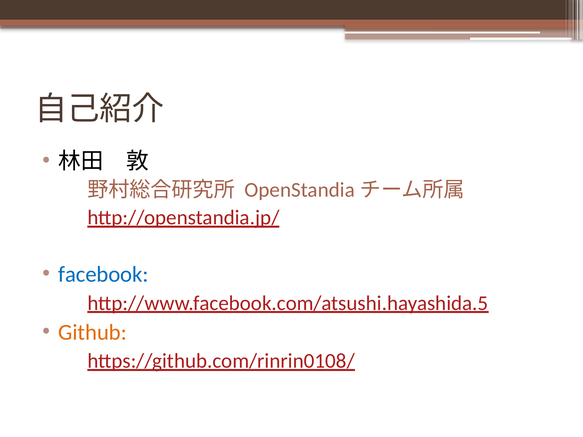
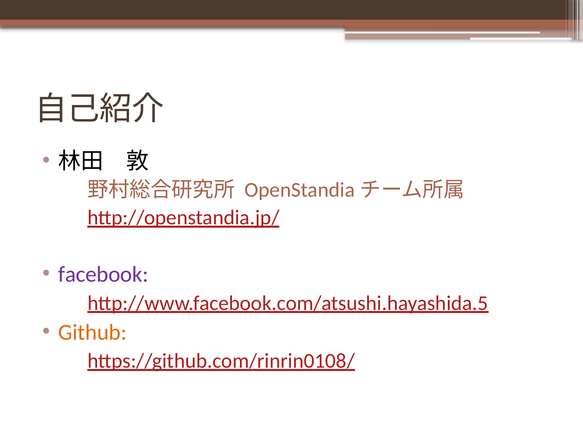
facebook colour: blue -> purple
